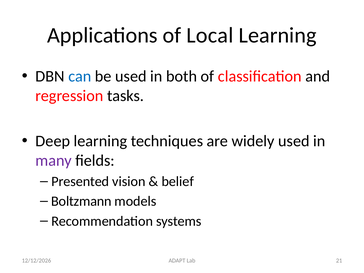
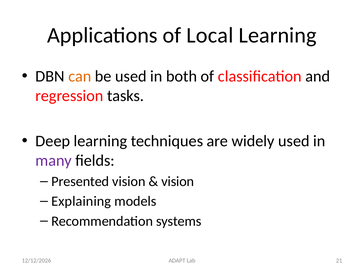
can colour: blue -> orange
belief at (178, 181): belief -> vision
Boltzmann: Boltzmann -> Explaining
